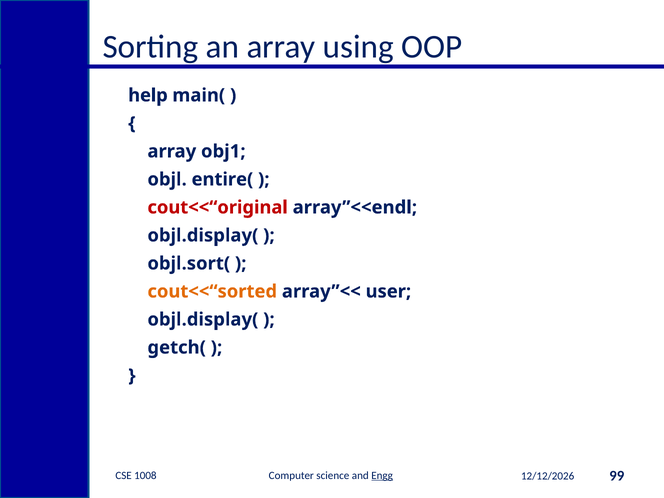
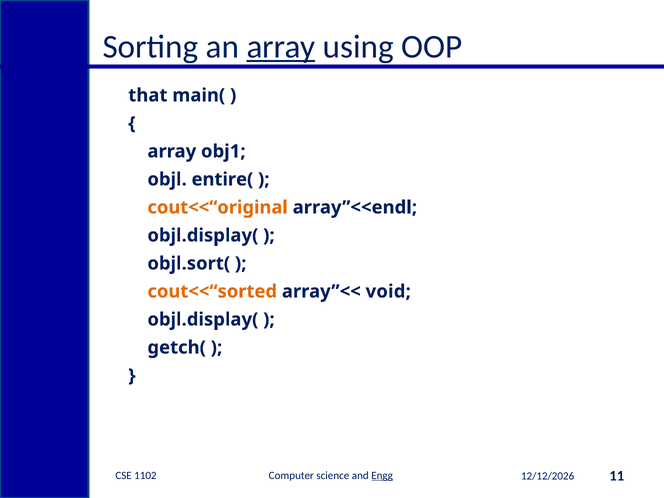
array at (281, 47) underline: none -> present
help: help -> that
cout<<“original colour: red -> orange
user: user -> void
1008: 1008 -> 1102
99: 99 -> 11
